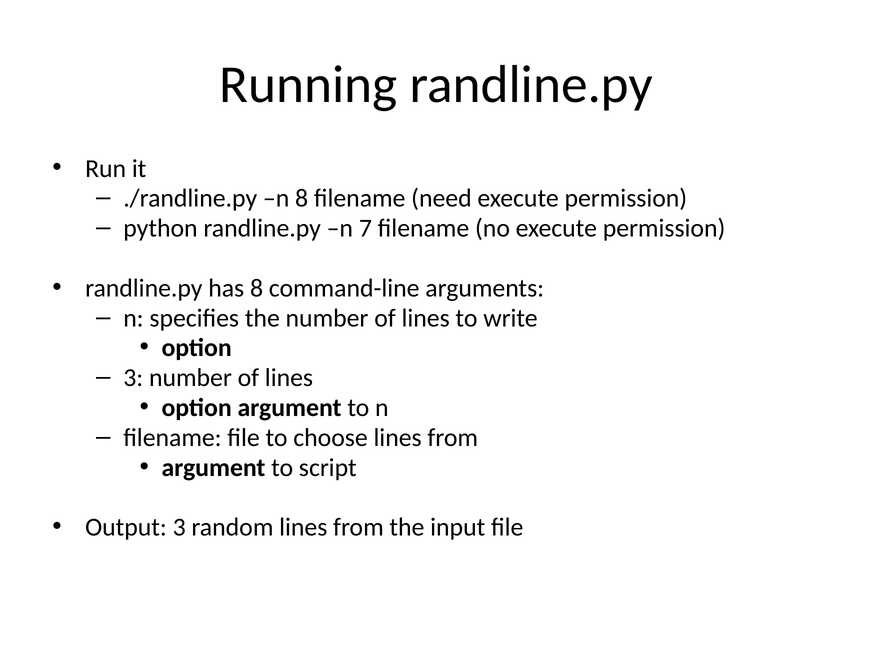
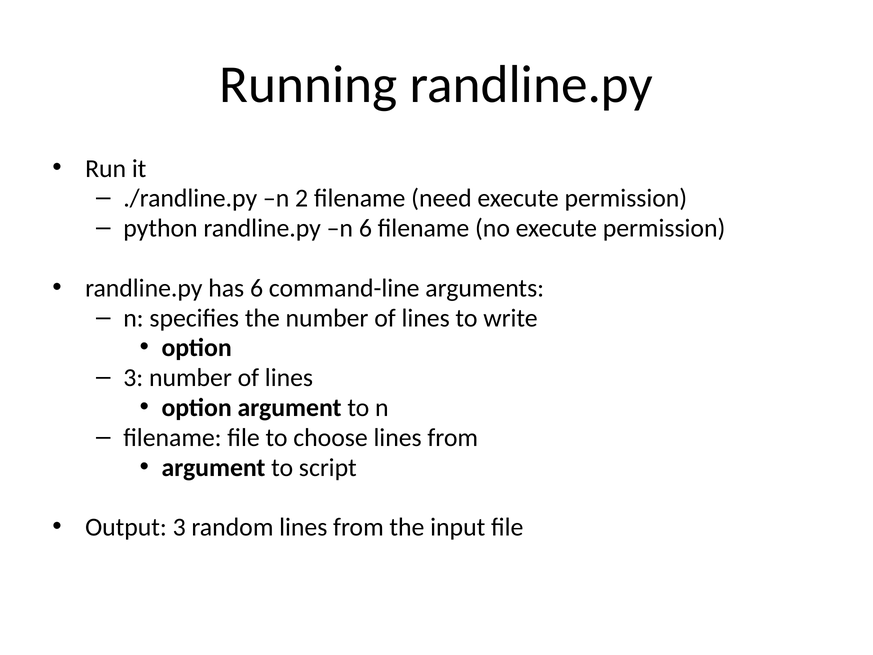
n 8: 8 -> 2
n 7: 7 -> 6
has 8: 8 -> 6
